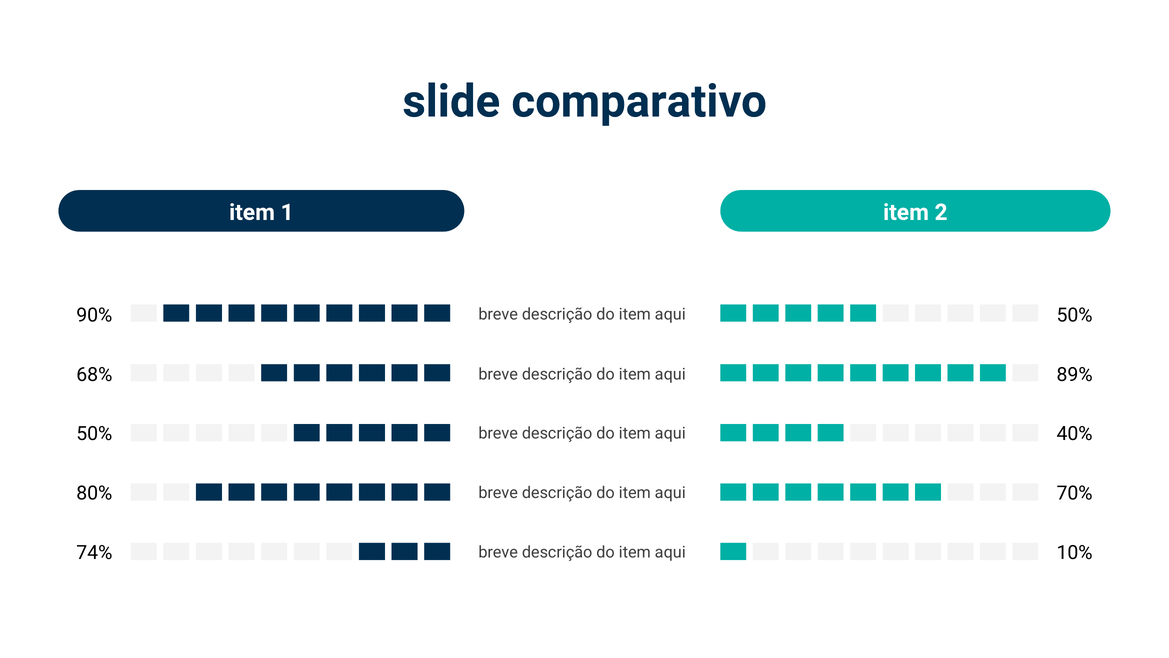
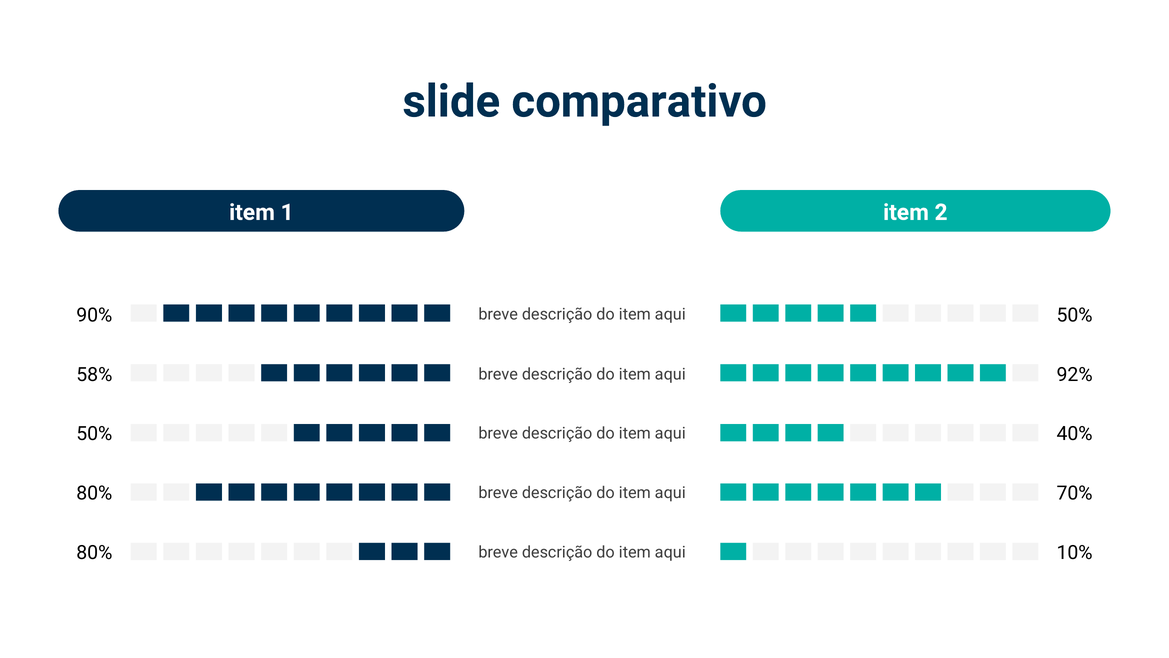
68%: 68% -> 58%
89%: 89% -> 92%
74% at (94, 552): 74% -> 80%
